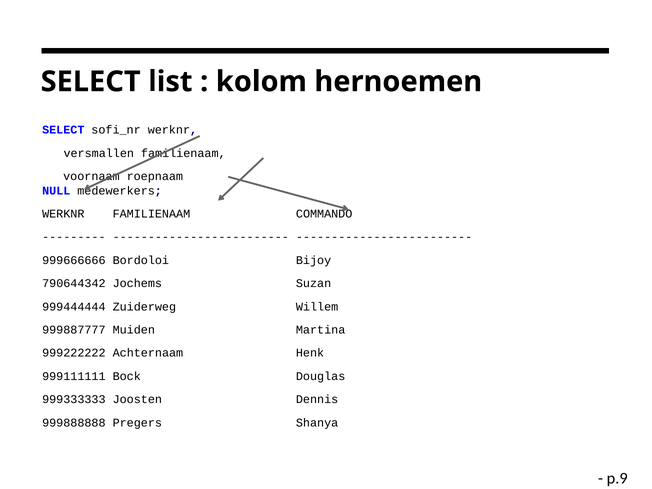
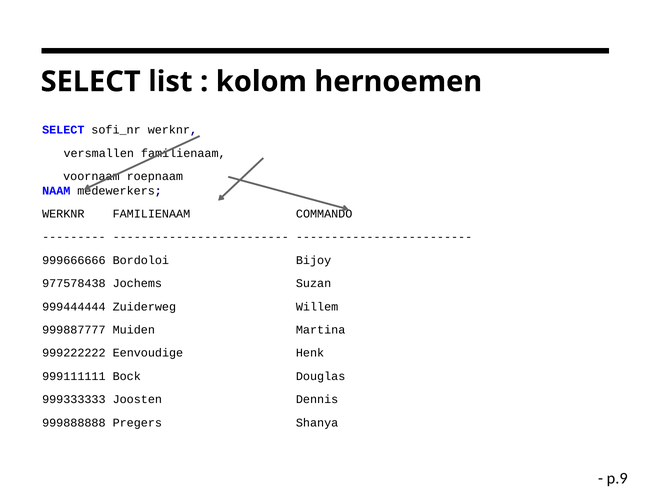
NULL: NULL -> NAAM
790644342: 790644342 -> 977578438
Achternaam: Achternaam -> Eenvoudige
